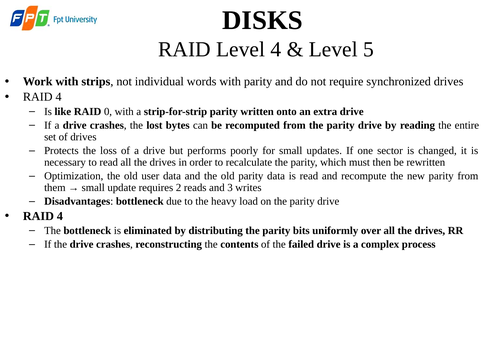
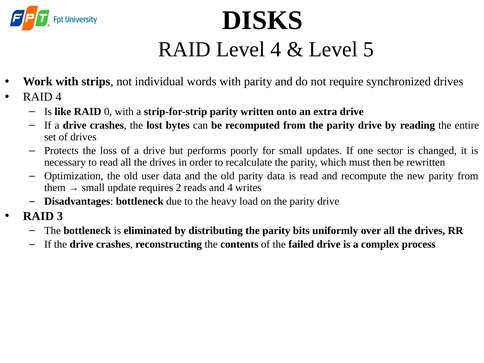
and 3: 3 -> 4
4 at (60, 216): 4 -> 3
